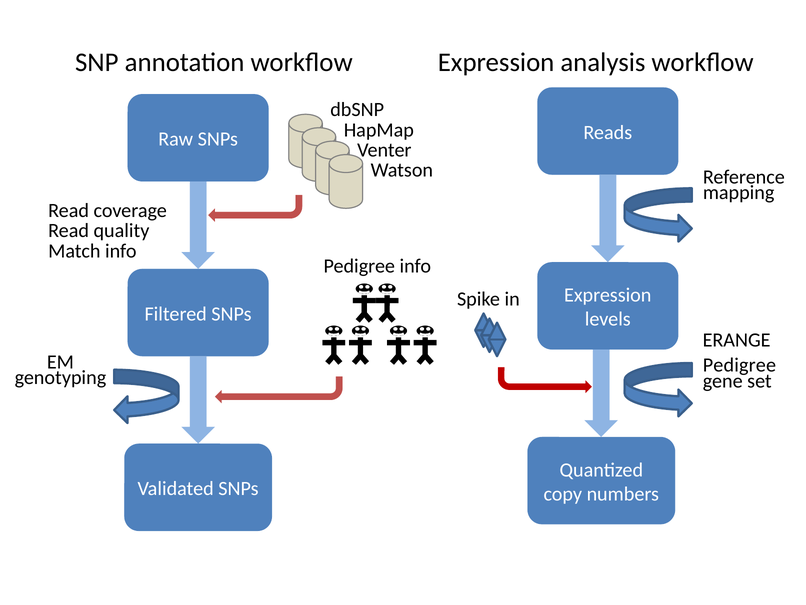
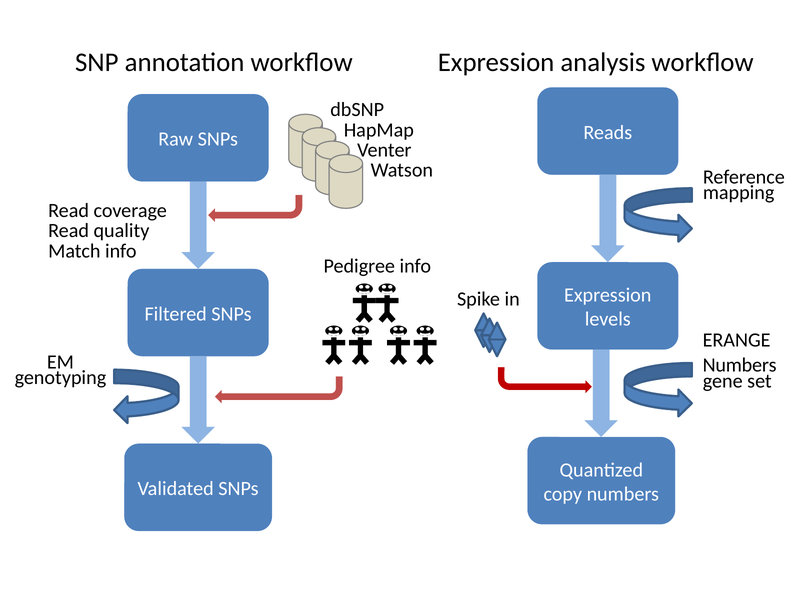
Pedigree at (739, 365): Pedigree -> Numbers
